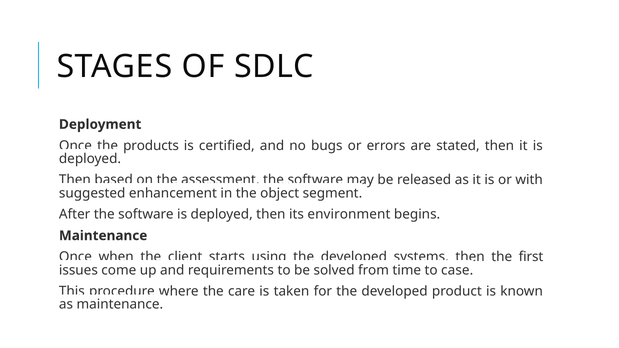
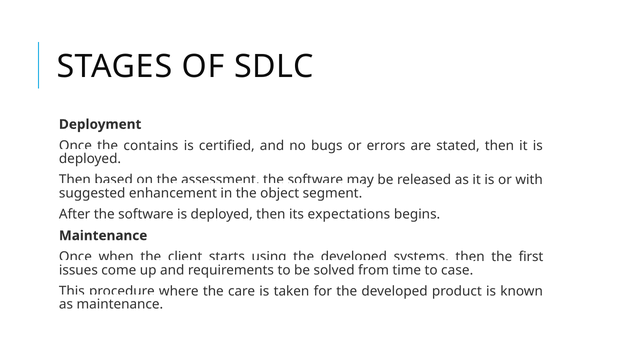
products: products -> contains
environment: environment -> expectations
